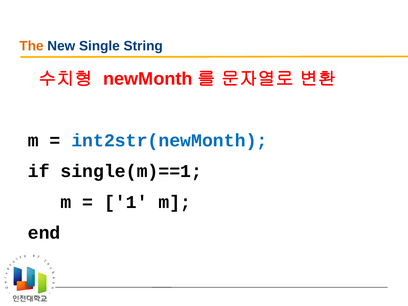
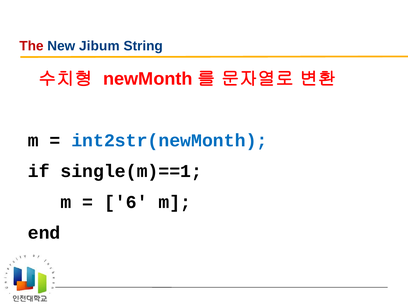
The colour: orange -> red
Single: Single -> Jibum
1: 1 -> 6
